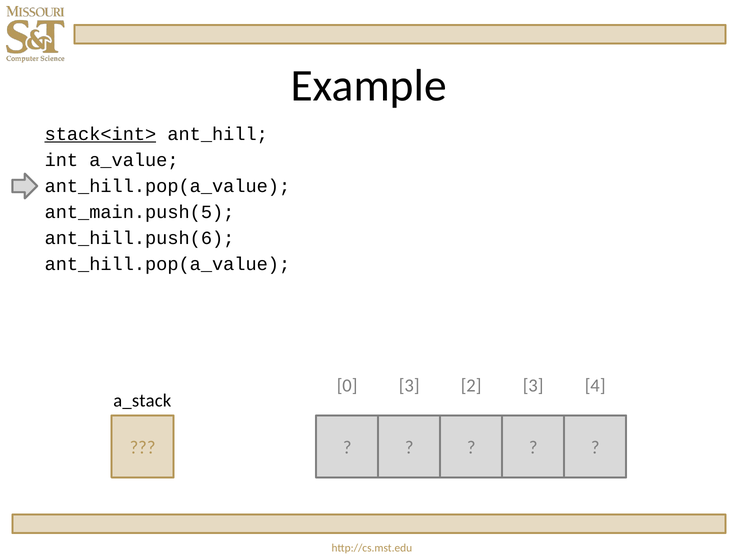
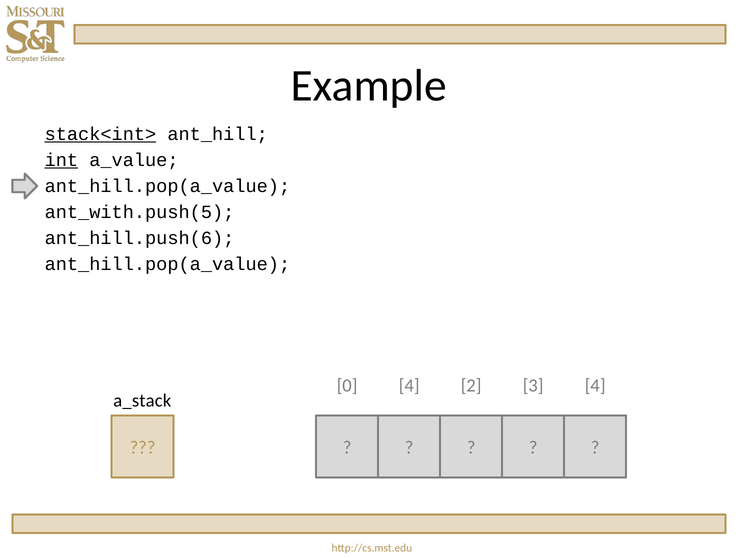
int underline: none -> present
ant_main.push(5: ant_main.push(5 -> ant_with.push(5
0 3: 3 -> 4
